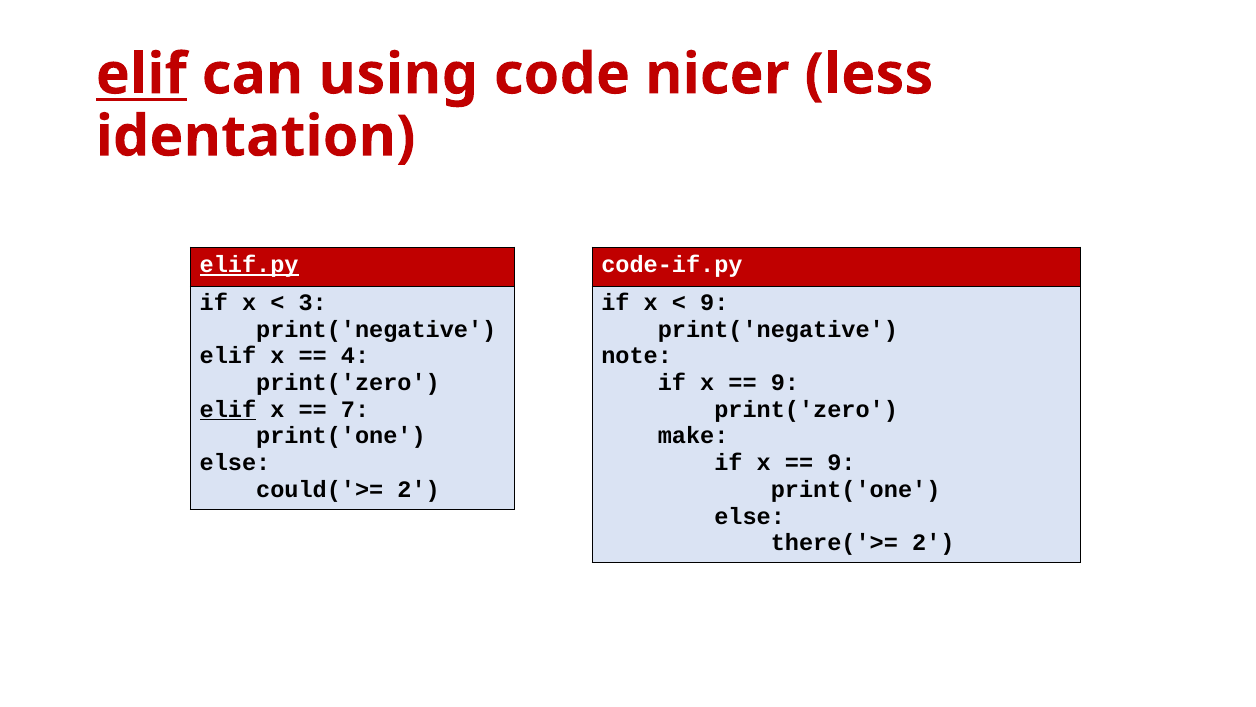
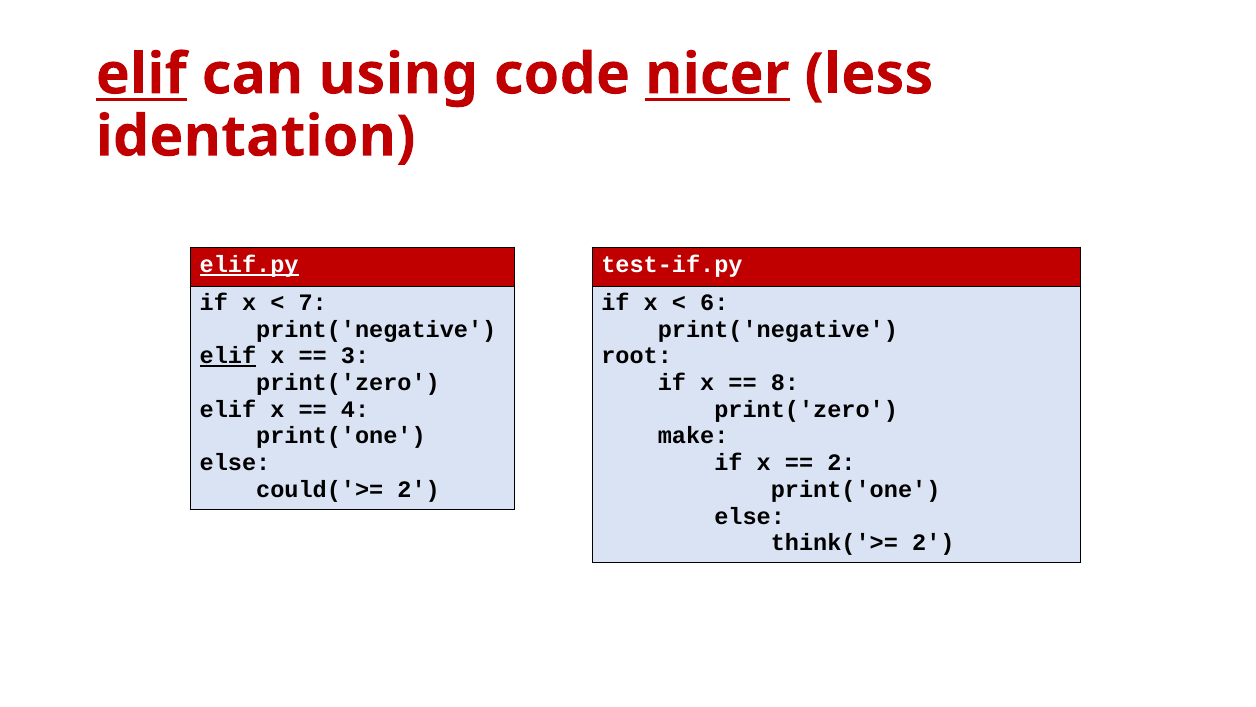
nicer underline: none -> present
code-if.py: code-if.py -> test-if.py
3: 3 -> 7
9 at (714, 302): 9 -> 6
elif at (228, 356) underline: none -> present
4: 4 -> 3
note: note -> root
9 at (785, 382): 9 -> 8
elif at (228, 409) underline: present -> none
7: 7 -> 4
9 at (841, 463): 9 -> 2
there('>=: there('>= -> think('>=
